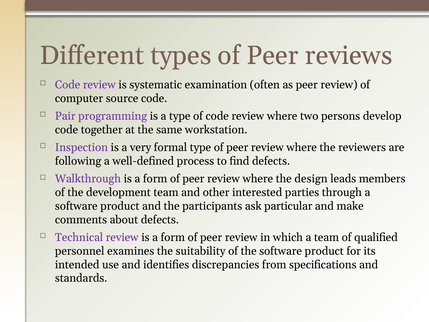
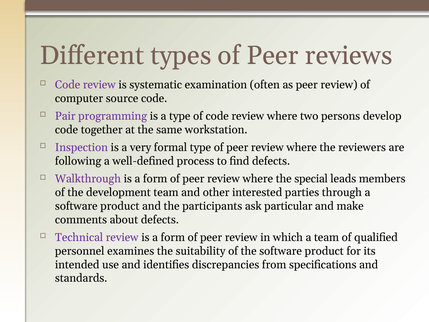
design: design -> special
